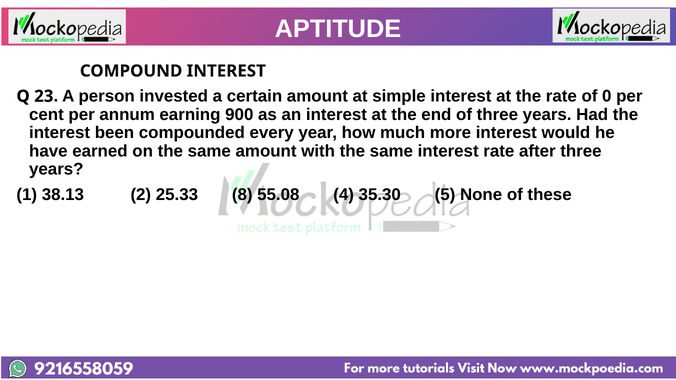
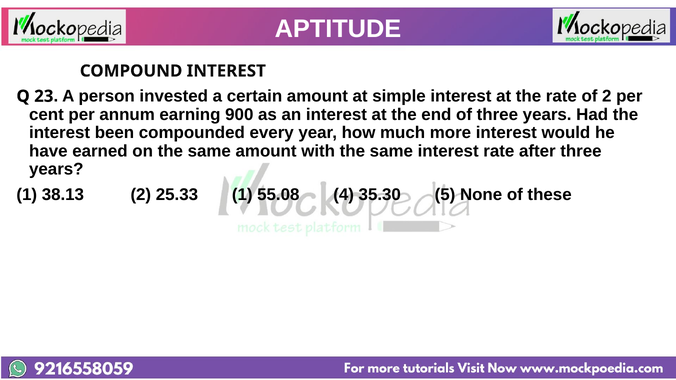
of 0: 0 -> 2
25.33 8: 8 -> 1
